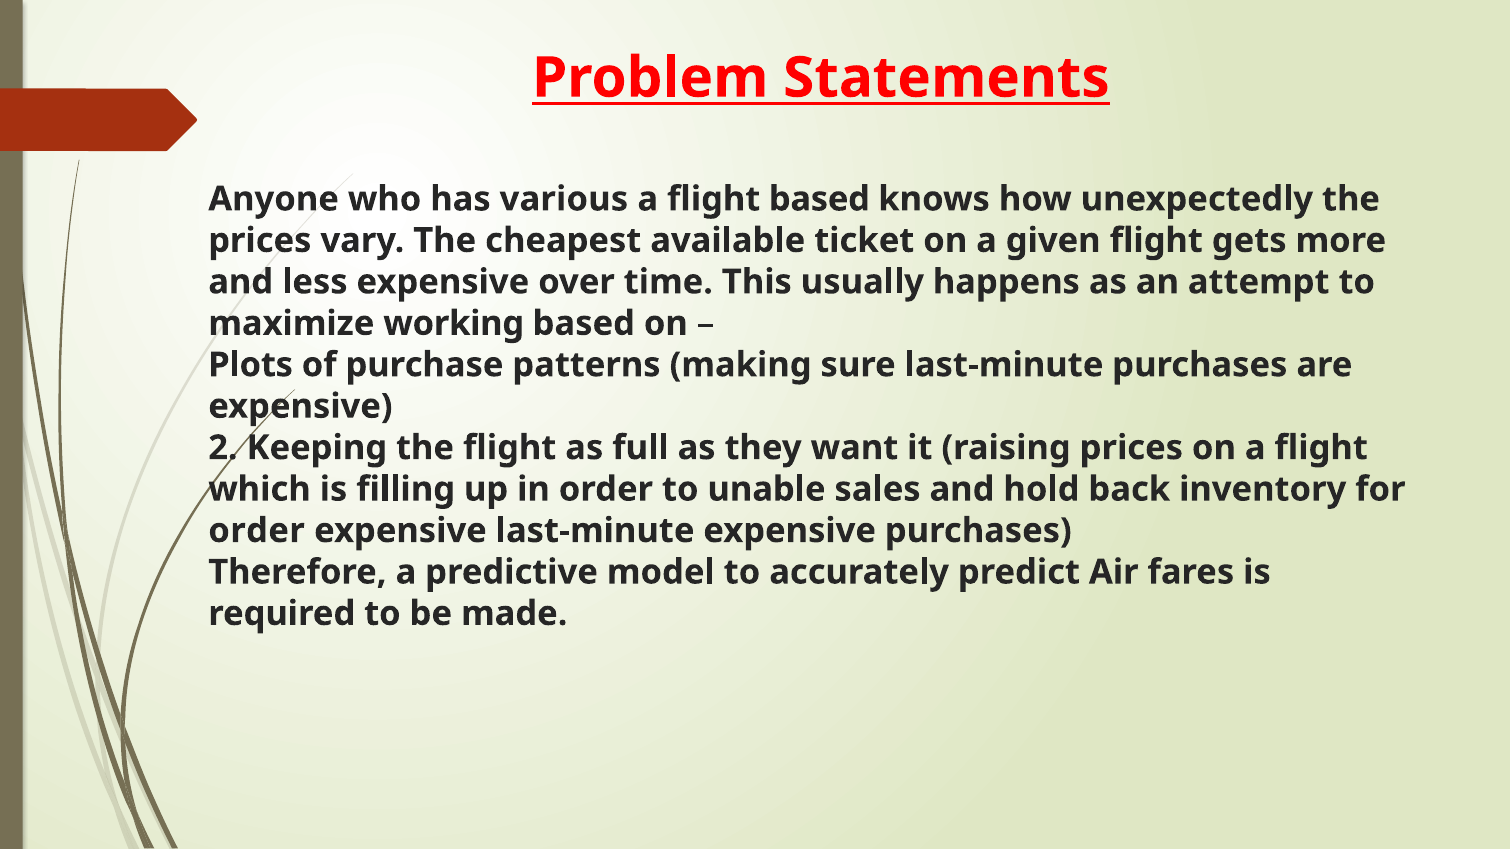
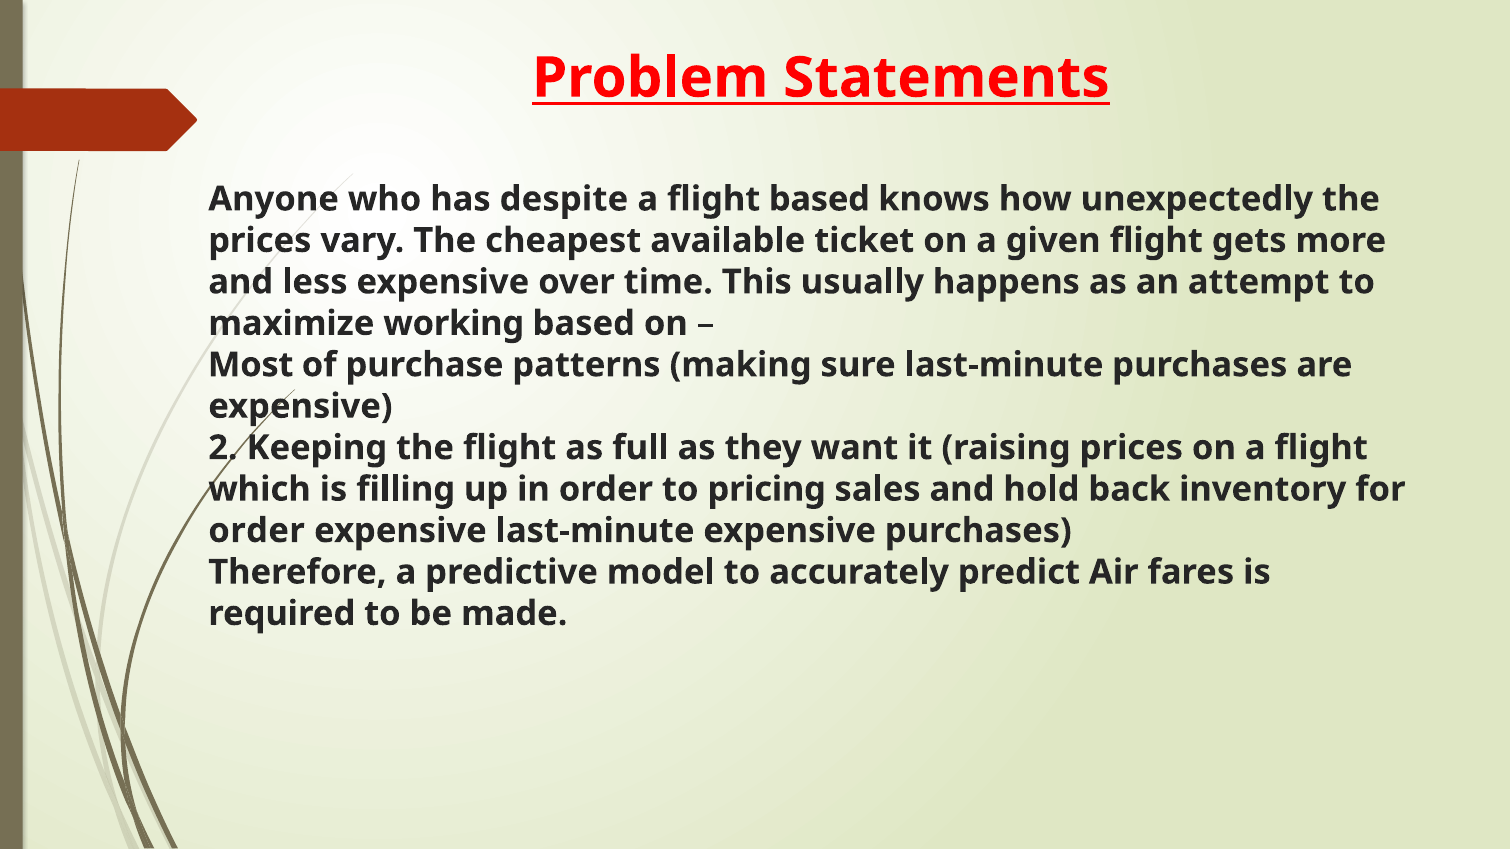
various: various -> despite
Plots: Plots -> Most
unable: unable -> pricing
